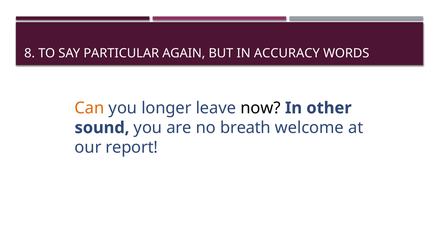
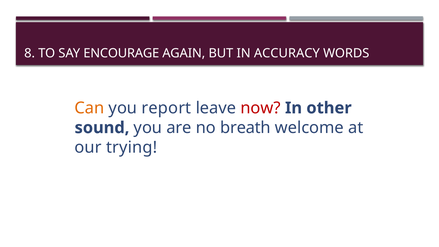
PARTICULAR: PARTICULAR -> ENCOURAGE
longer: longer -> report
now colour: black -> red
report: report -> trying
